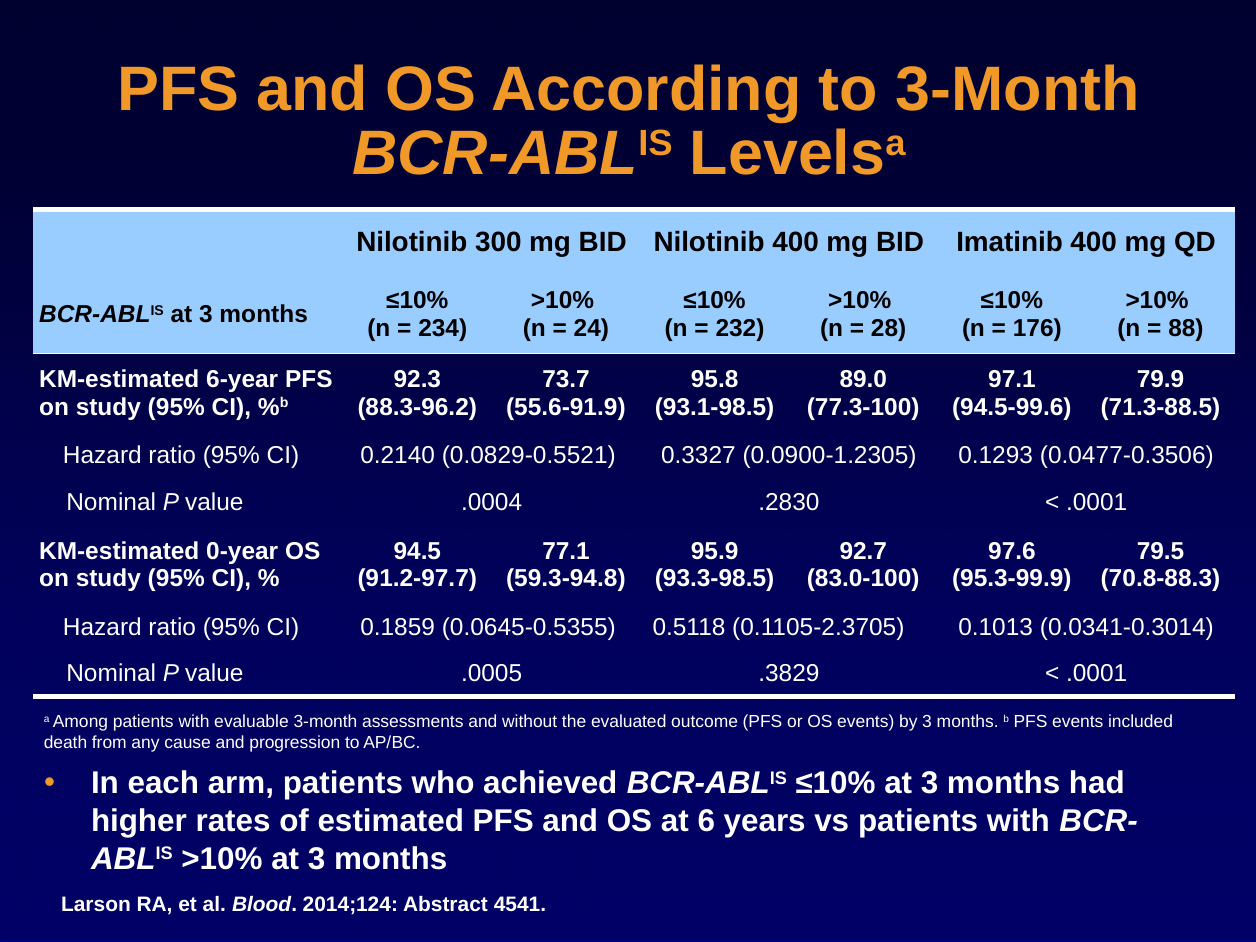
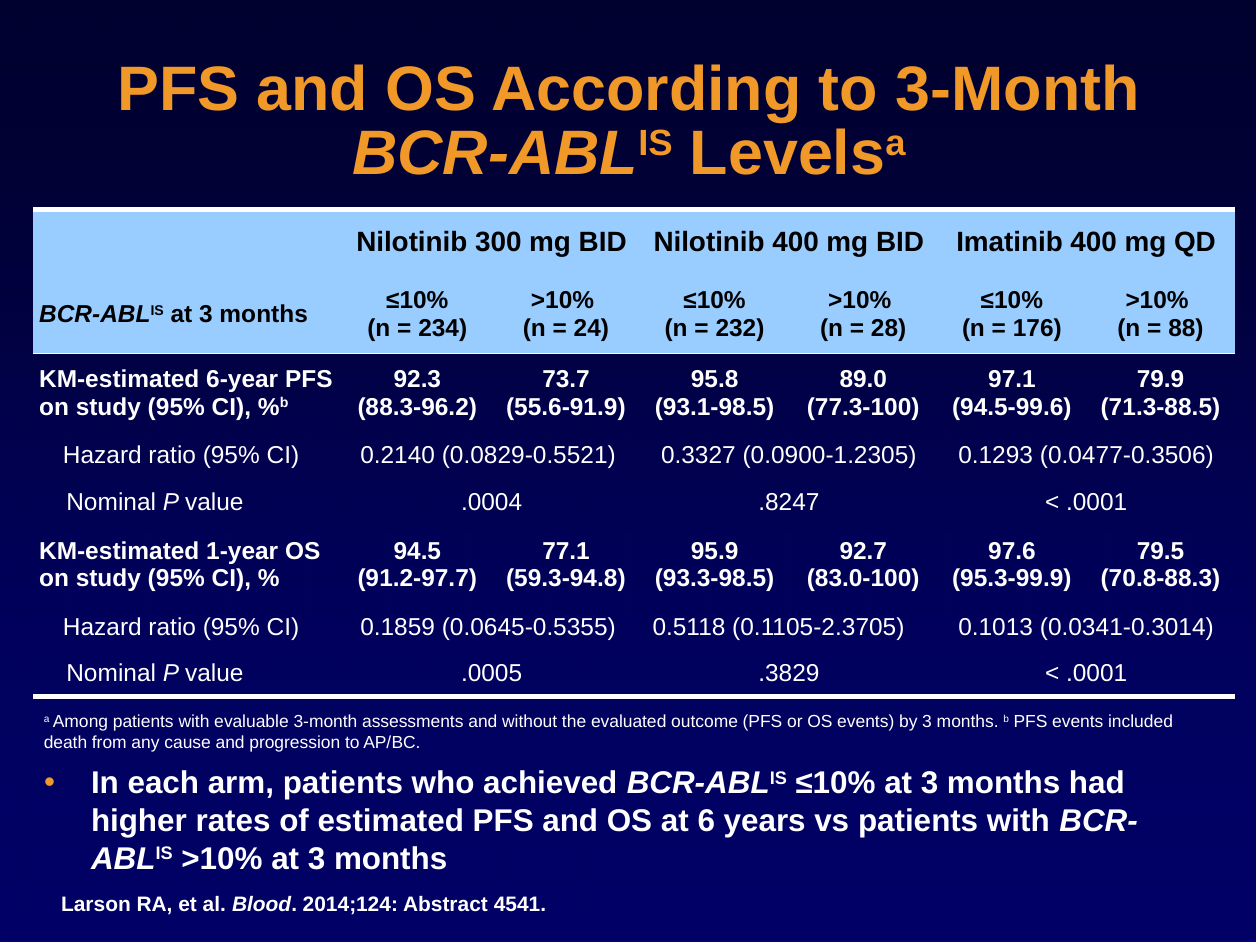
.2830: .2830 -> .8247
0-year: 0-year -> 1-year
